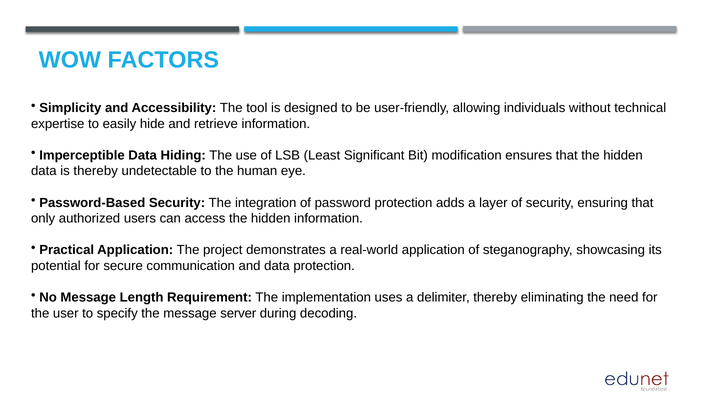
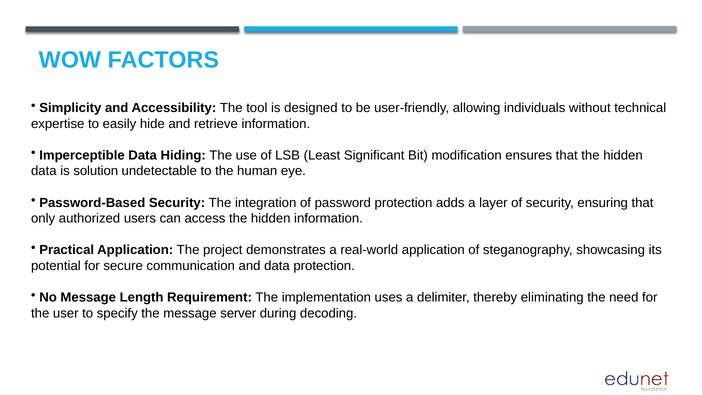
is thereby: thereby -> solution
